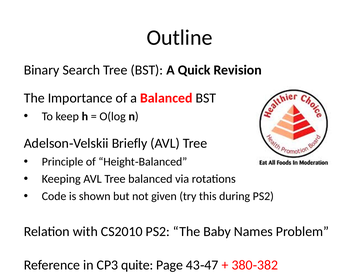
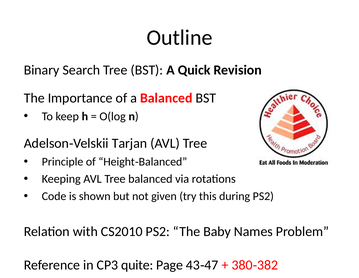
Briefly: Briefly -> Tarjan
